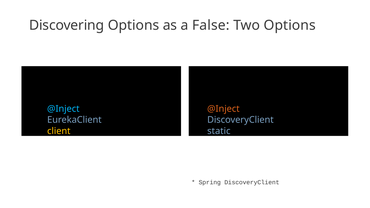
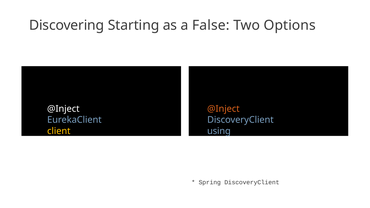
Discovering Options: Options -> Starting
@Inject at (63, 109) colour: light blue -> white
static: static -> using
